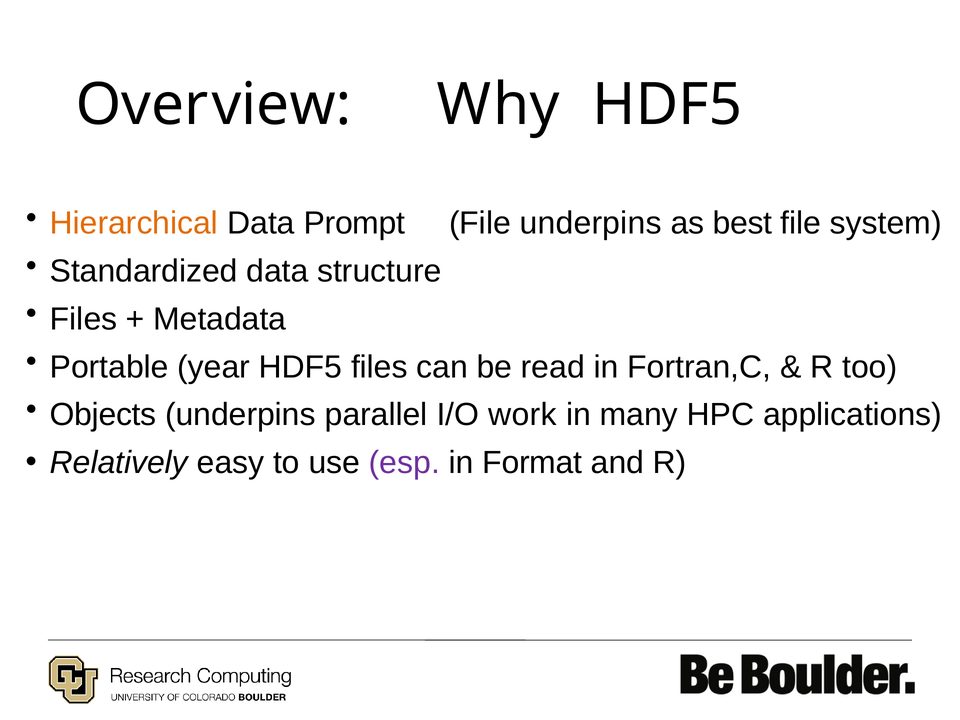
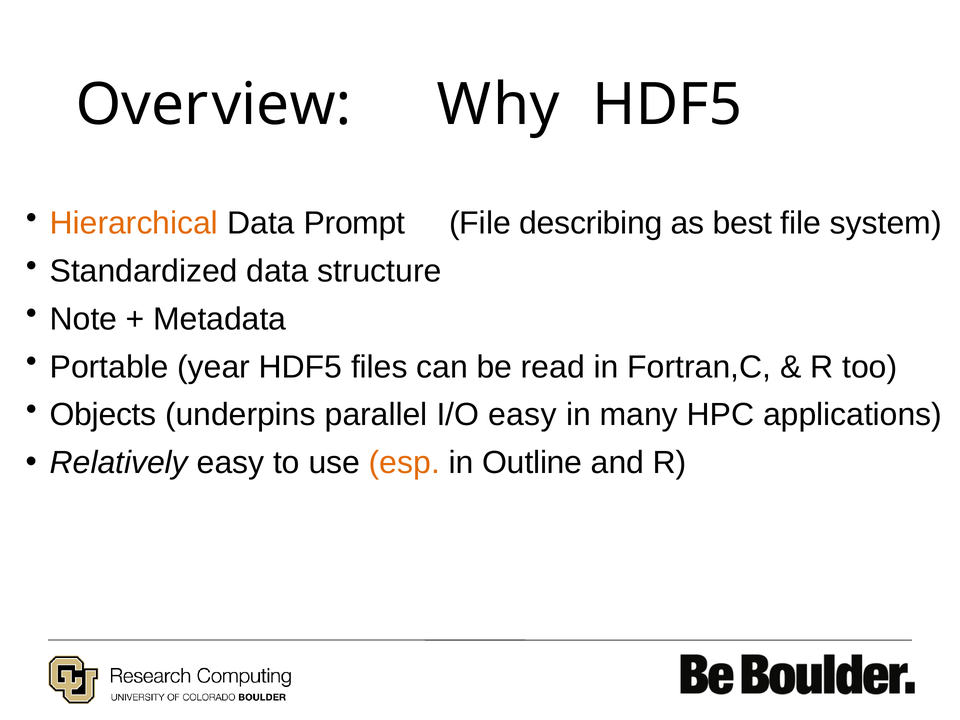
File underpins: underpins -> describing
Files at (84, 319): Files -> Note
I/O work: work -> easy
esp colour: purple -> orange
Format: Format -> Outline
